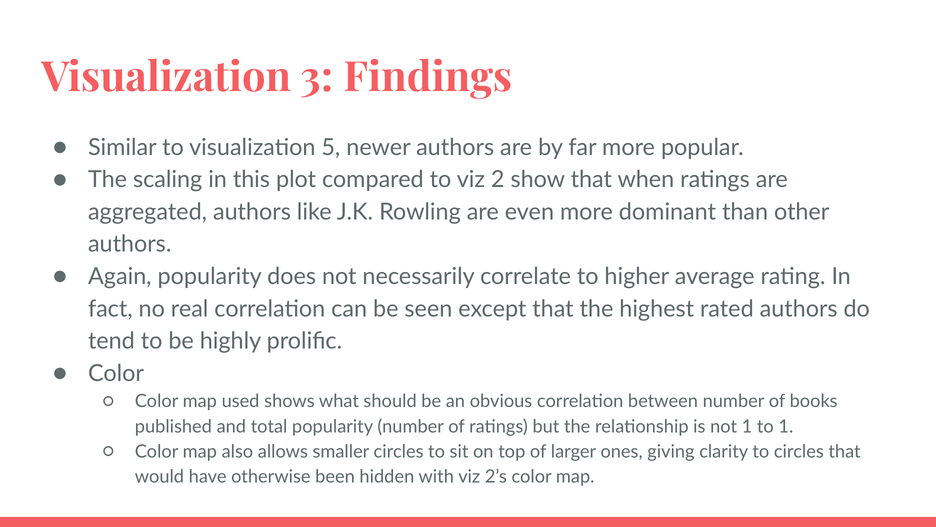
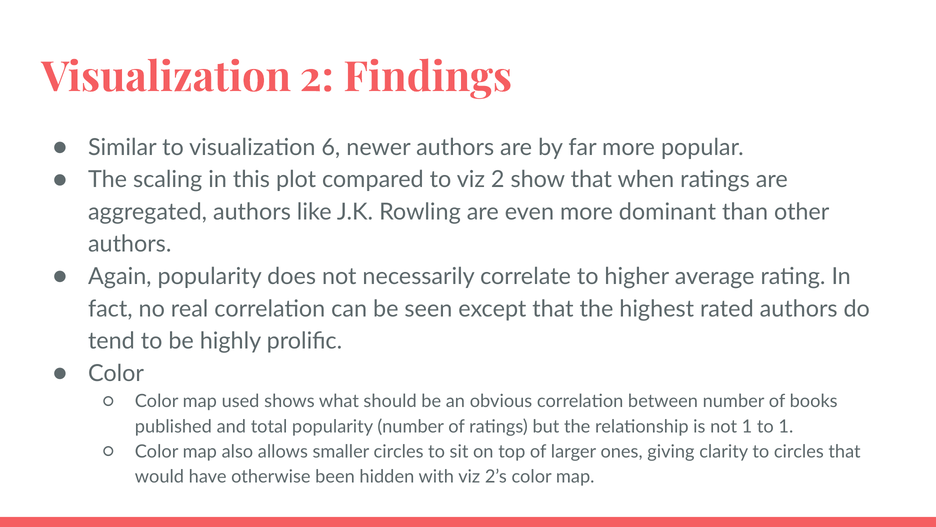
Visualization 3: 3 -> 2
5: 5 -> 6
